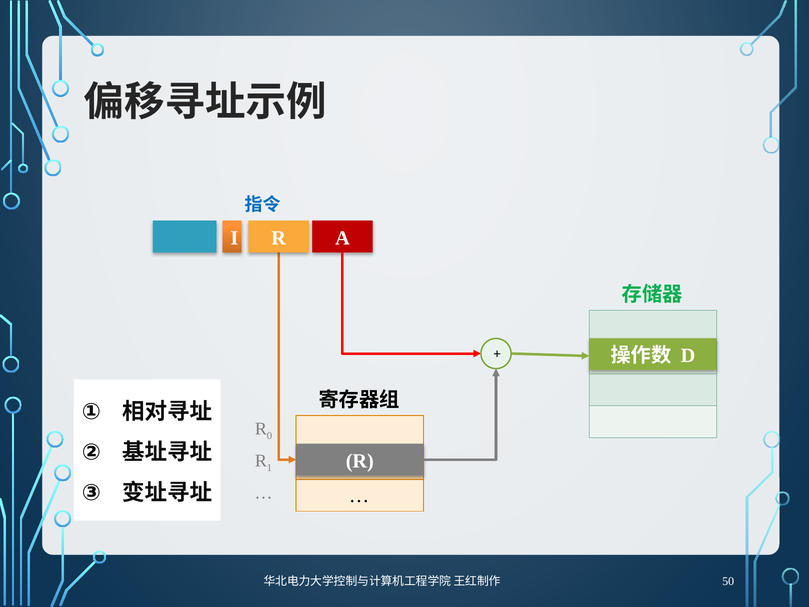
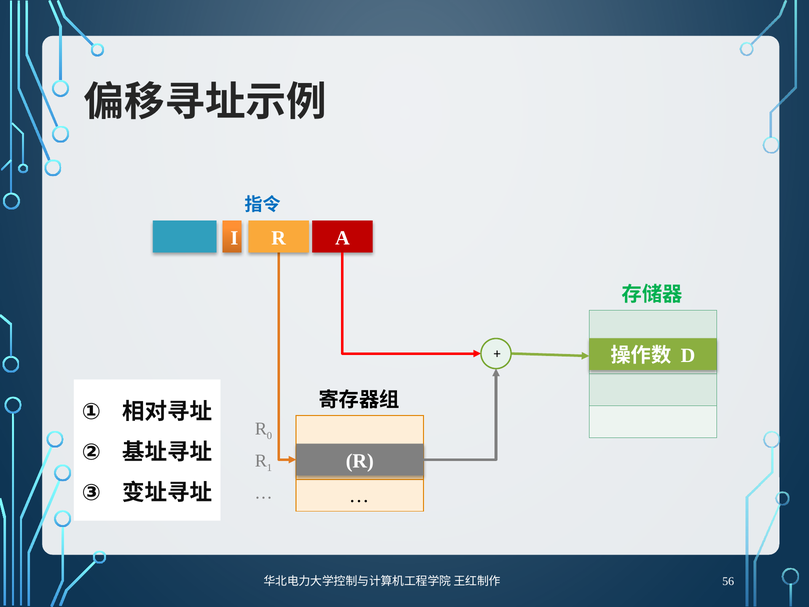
50: 50 -> 56
